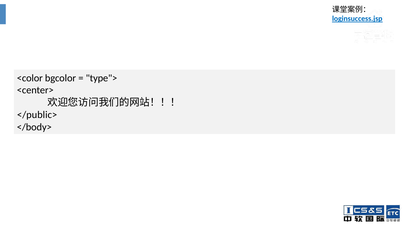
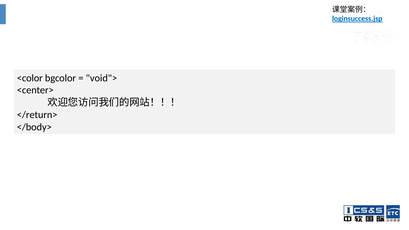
type">: type"> -> void">
</public>: </public> -> </return>
